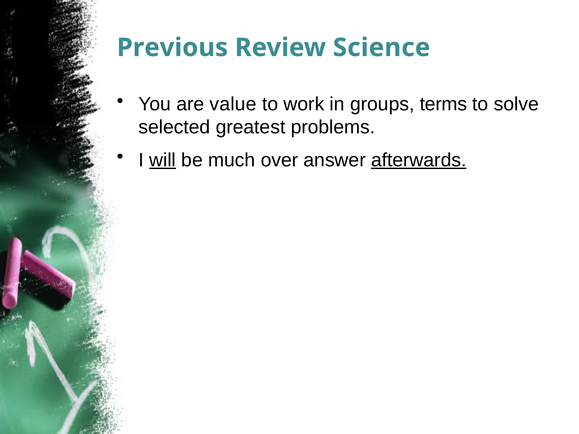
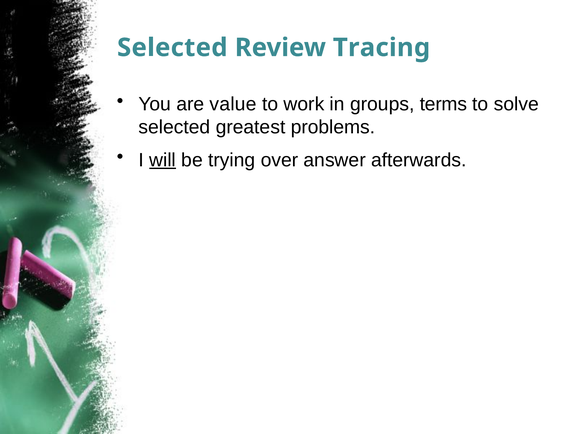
Previous at (172, 48): Previous -> Selected
Science: Science -> Tracing
much: much -> trying
afterwards underline: present -> none
